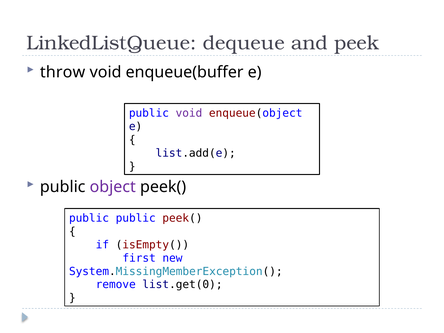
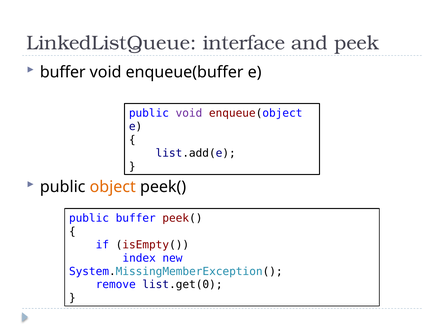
dequeue: dequeue -> interface
throw at (63, 72): throw -> buffer
object colour: purple -> orange
public public: public -> buffer
first: first -> index
